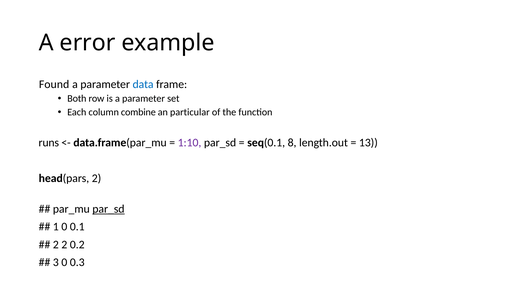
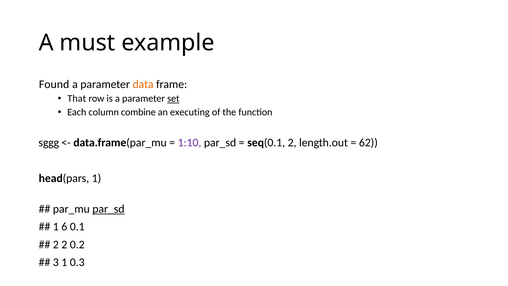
error: error -> must
data colour: blue -> orange
Both: Both -> That
set underline: none -> present
particular: particular -> executing
runs: runs -> sggg
seq(0.1 8: 8 -> 2
13: 13 -> 62
head(pars 2: 2 -> 1
1 0: 0 -> 6
3 0: 0 -> 1
